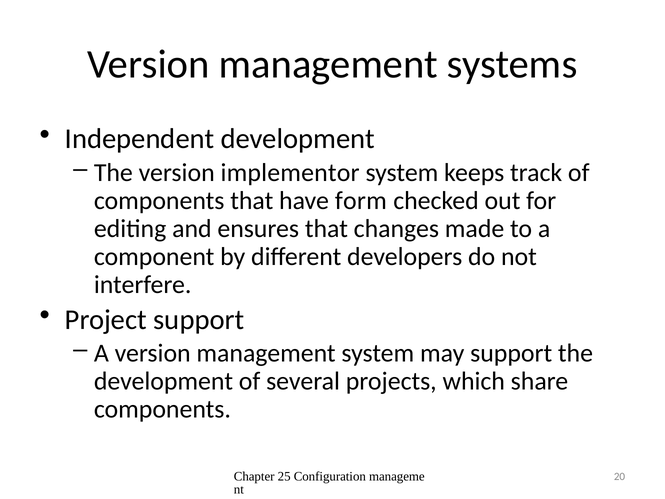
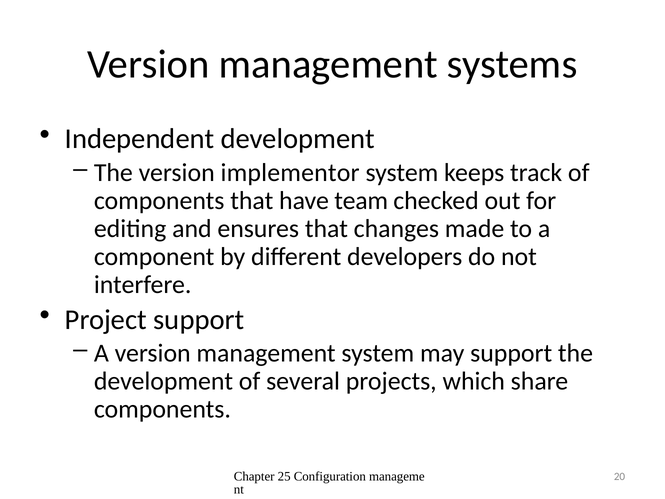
form: form -> team
